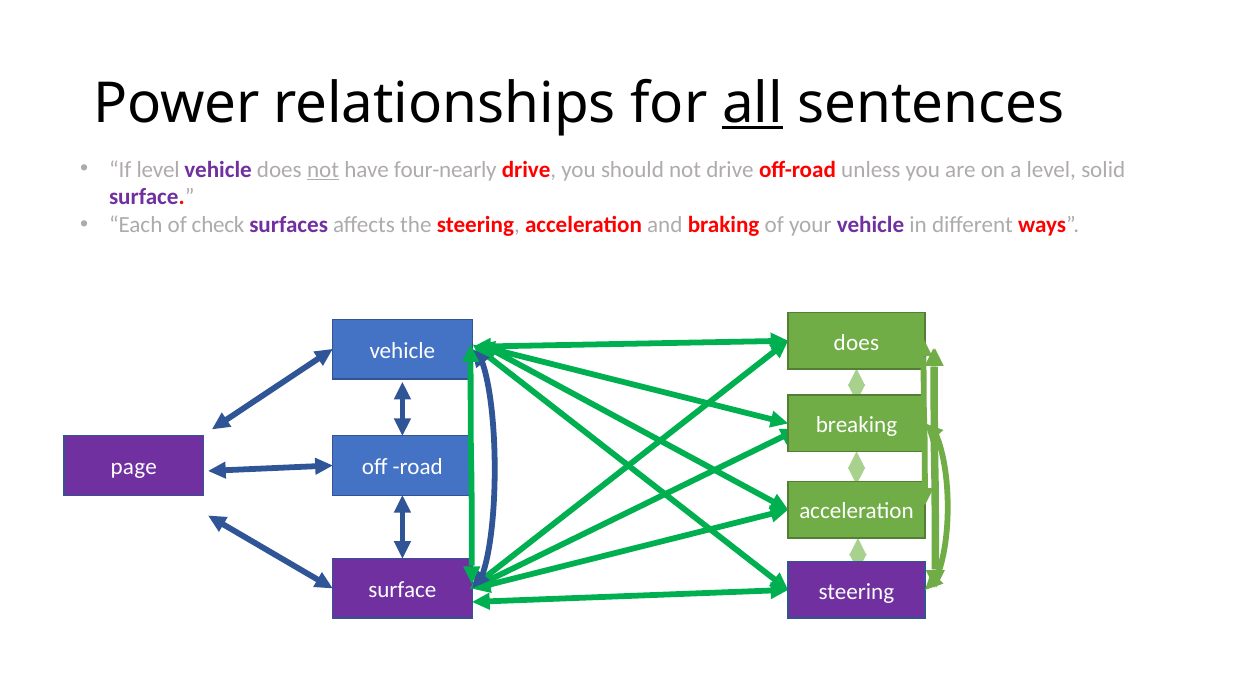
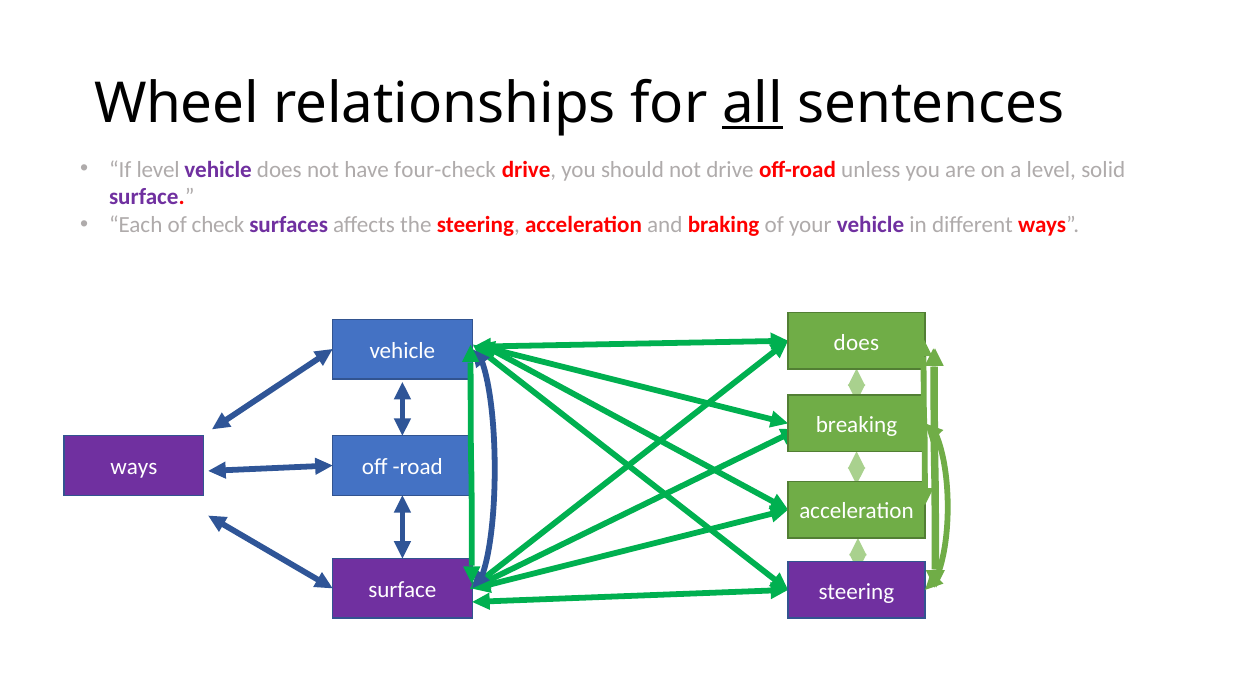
Power: Power -> Wheel
not at (323, 170) underline: present -> none
four-nearly: four-nearly -> four-check
page at (134, 467): page -> ways
